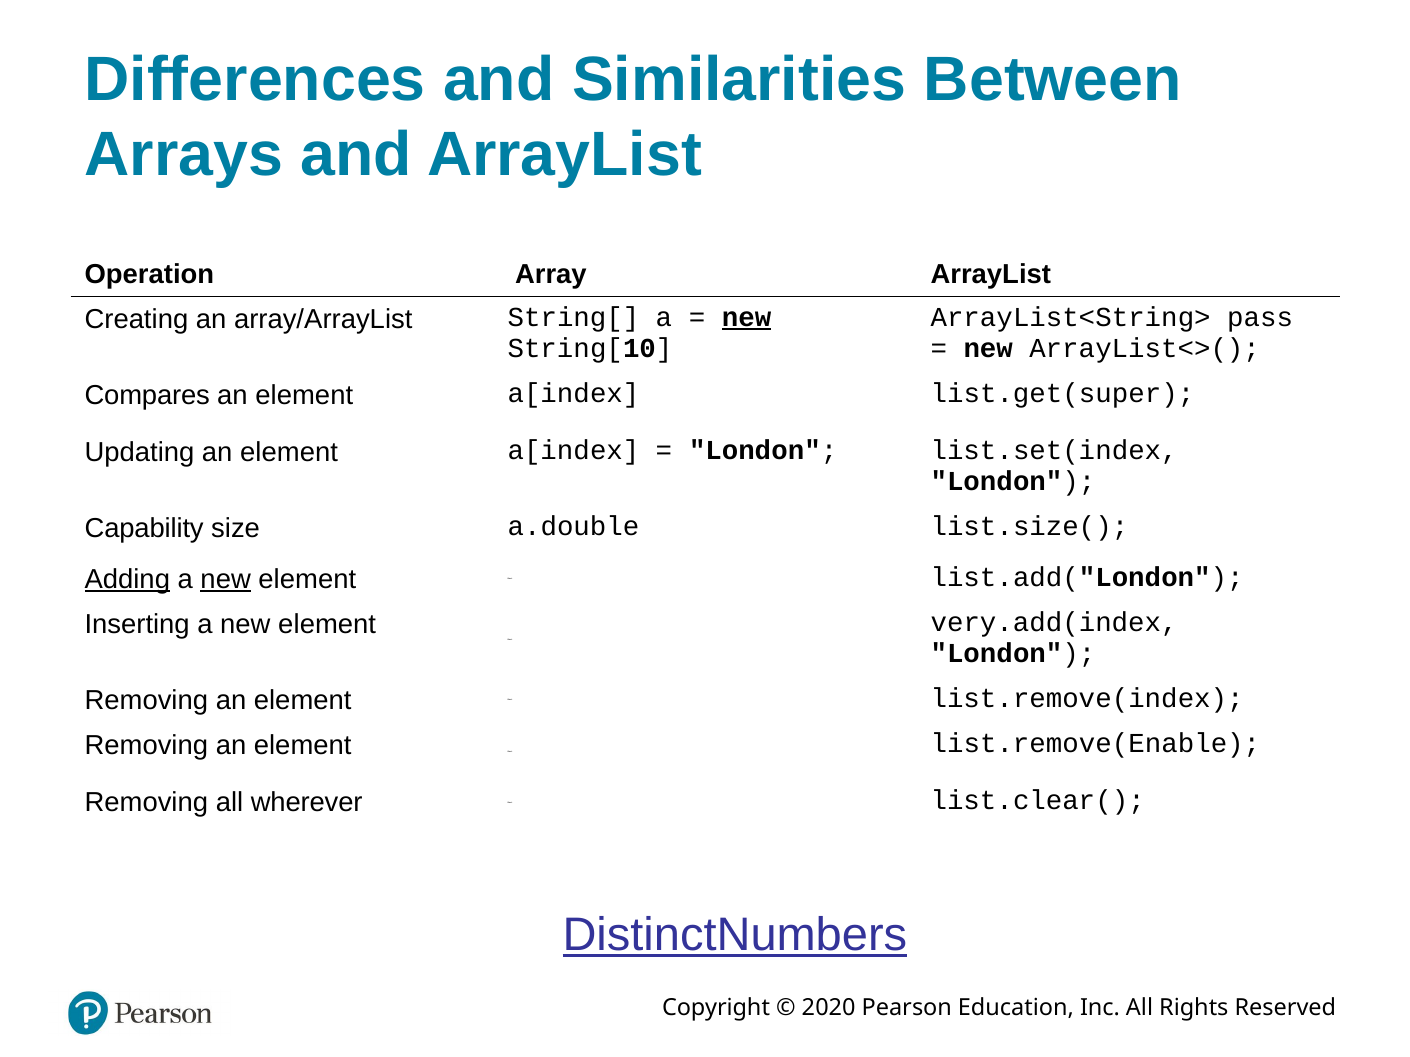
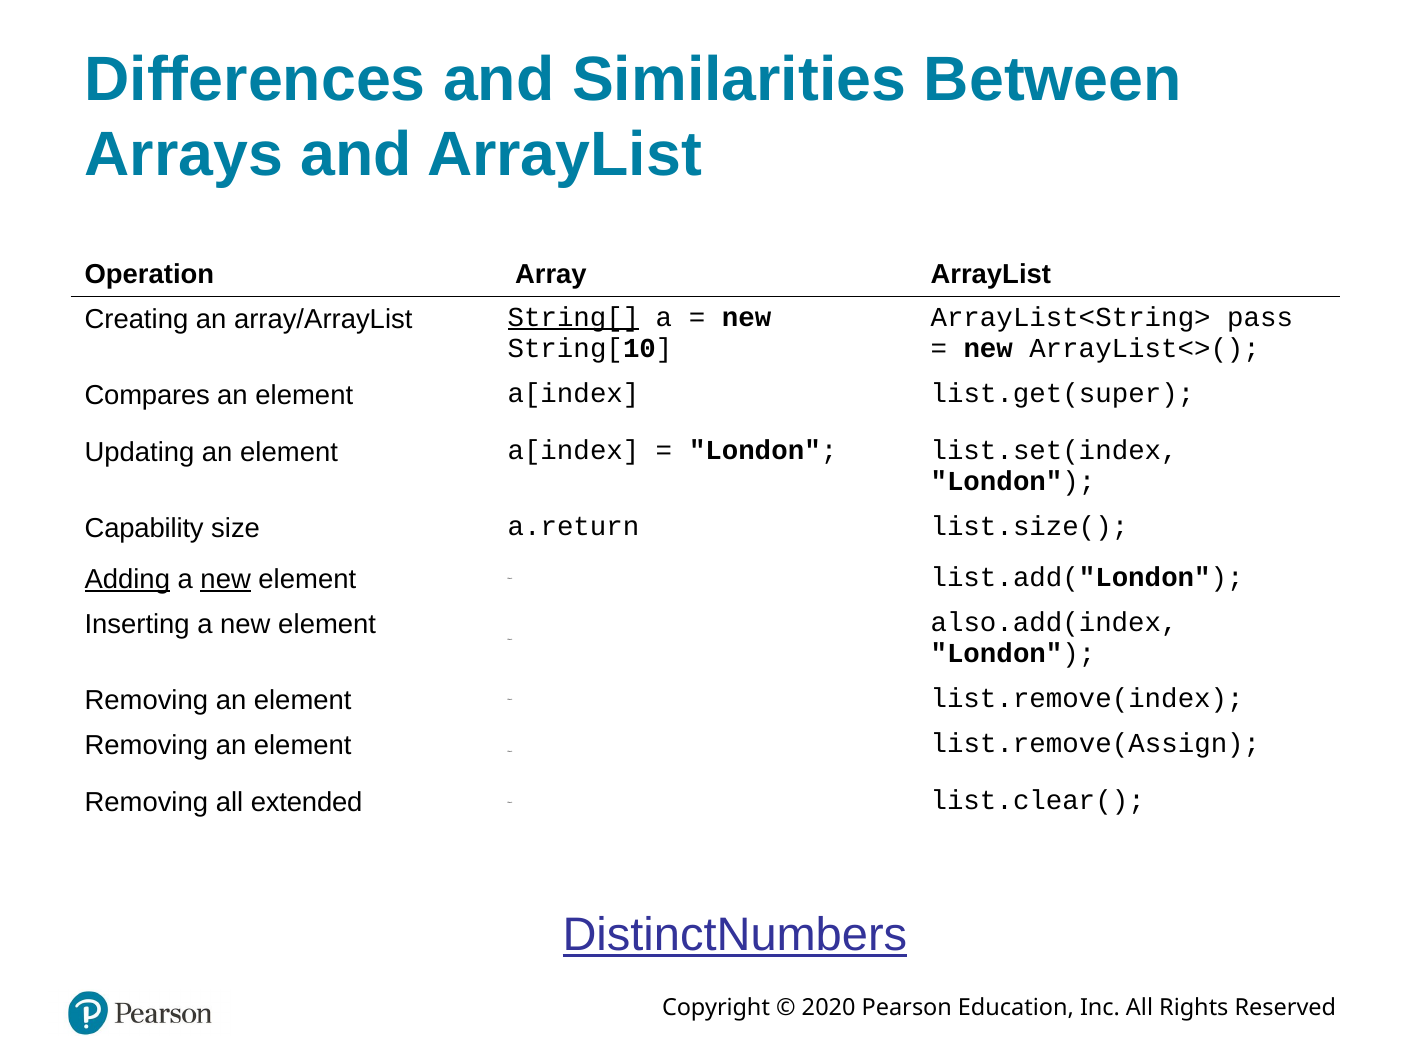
String[ underline: none -> present
new at (747, 317) underline: present -> none
a.double: a.double -> a.return
very.add(index: very.add(index -> also.add(index
list.remove(Enable: list.remove(Enable -> list.remove(Assign
wherever: wherever -> extended
